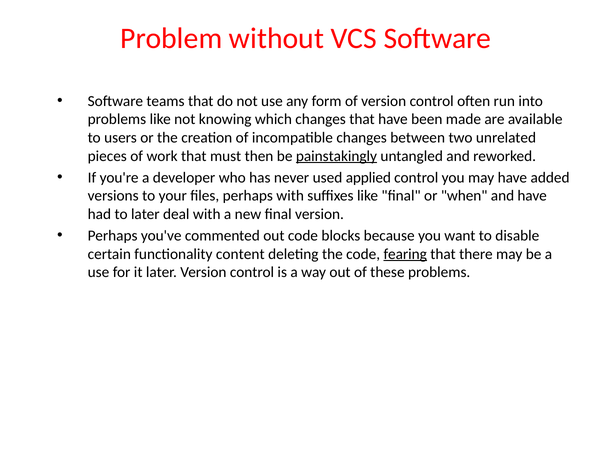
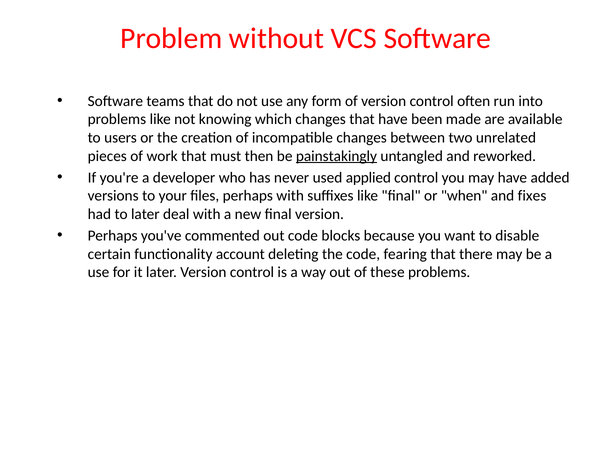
and have: have -> fixes
content: content -> account
fearing underline: present -> none
